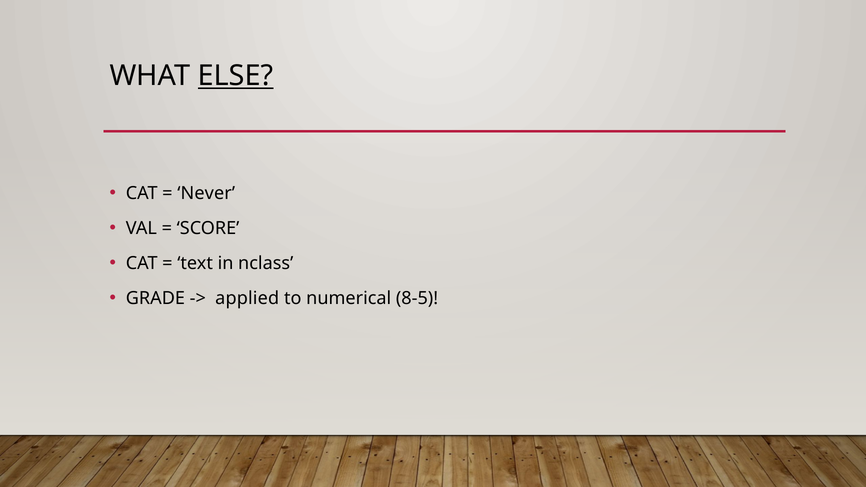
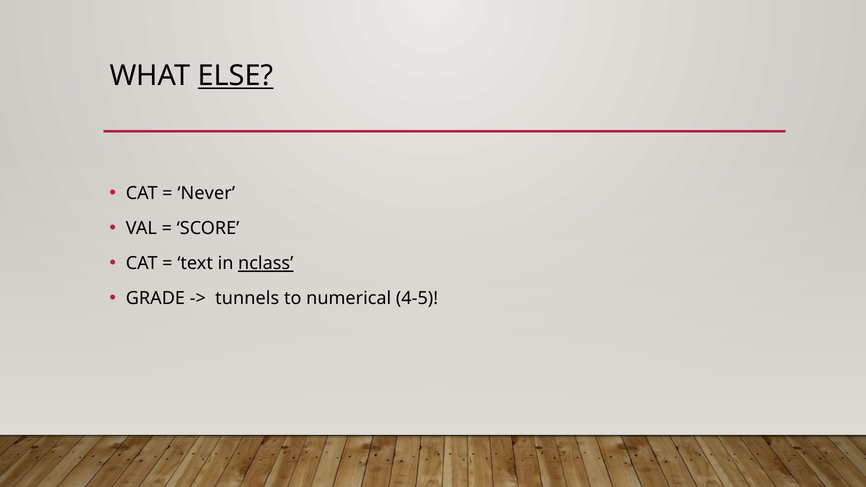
nclass underline: none -> present
applied: applied -> tunnels
8-5: 8-5 -> 4-5
